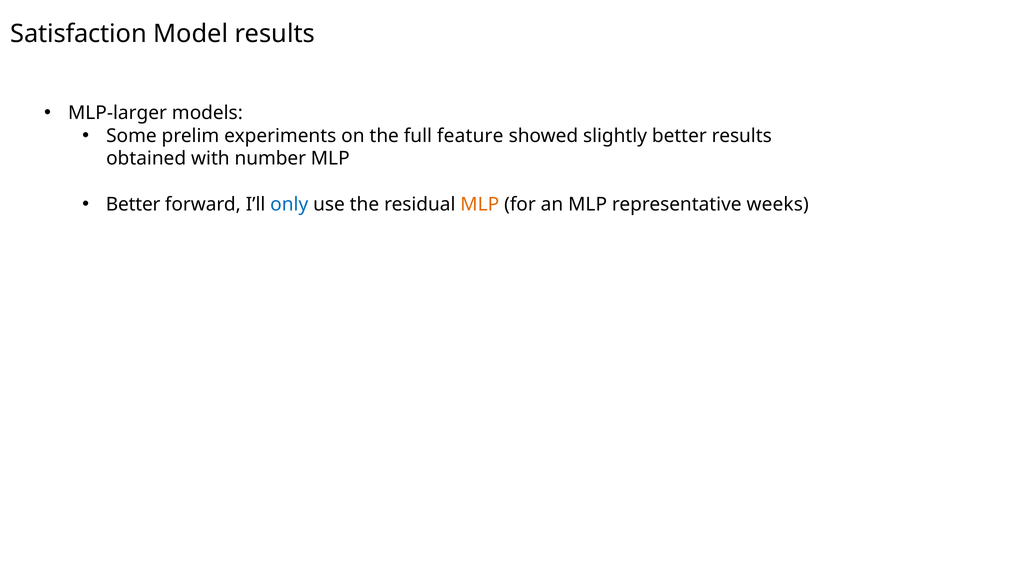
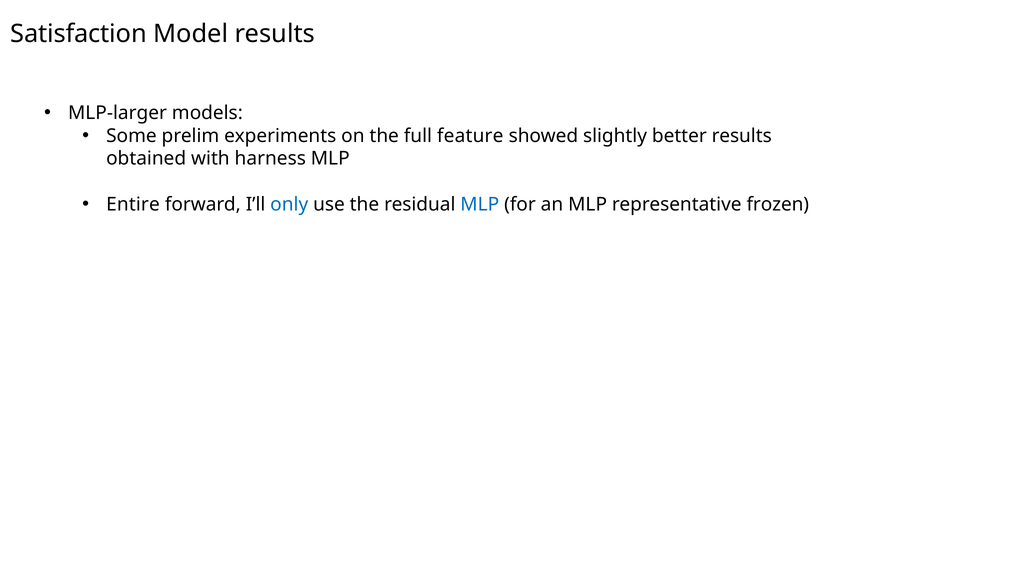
number: number -> harness
Better at (133, 204): Better -> Entire
MLP at (480, 204) colour: orange -> blue
weeks: weeks -> frozen
